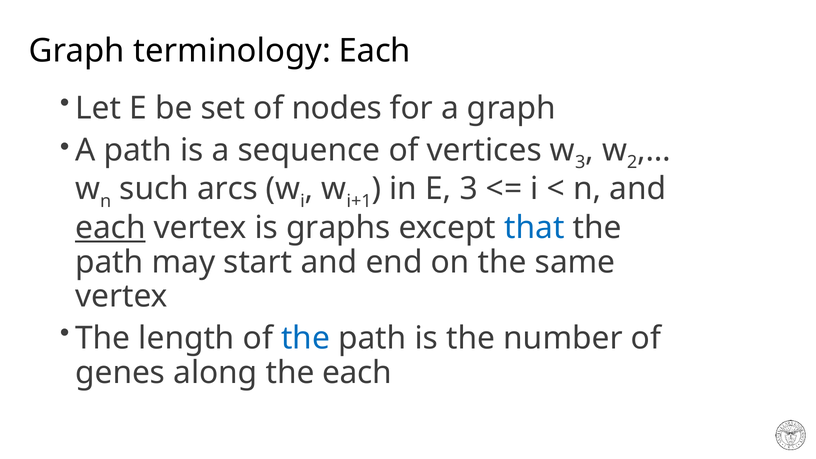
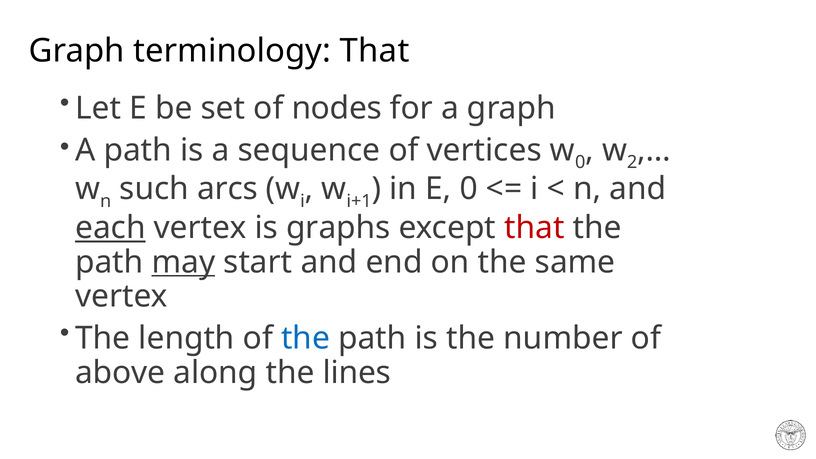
terminology Each: Each -> That
3 at (580, 162): 3 -> 0
E 3: 3 -> 0
that at (534, 228) colour: blue -> red
may underline: none -> present
genes: genes -> above
the each: each -> lines
